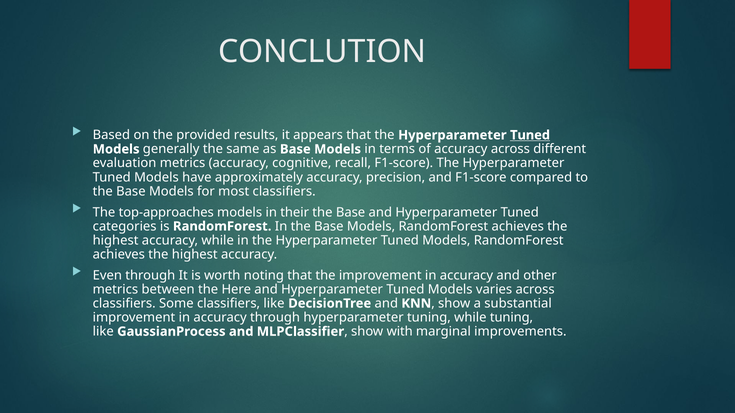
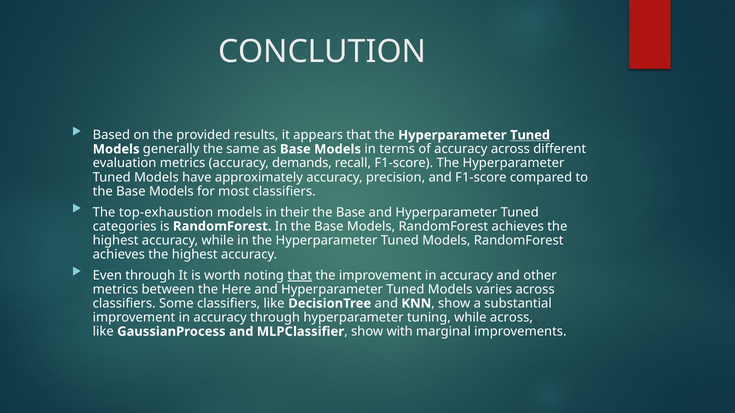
cognitive: cognitive -> demands
top-approaches: top-approaches -> top-exhaustion
that at (300, 276) underline: none -> present
while tuning: tuning -> across
